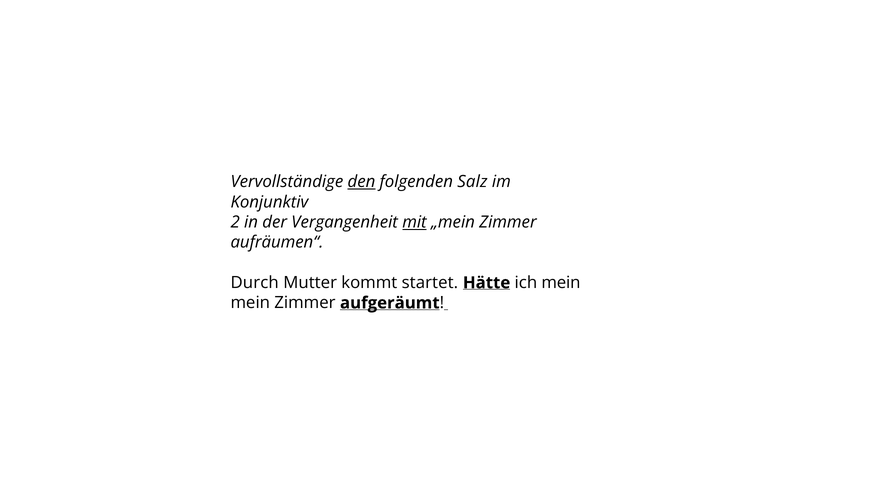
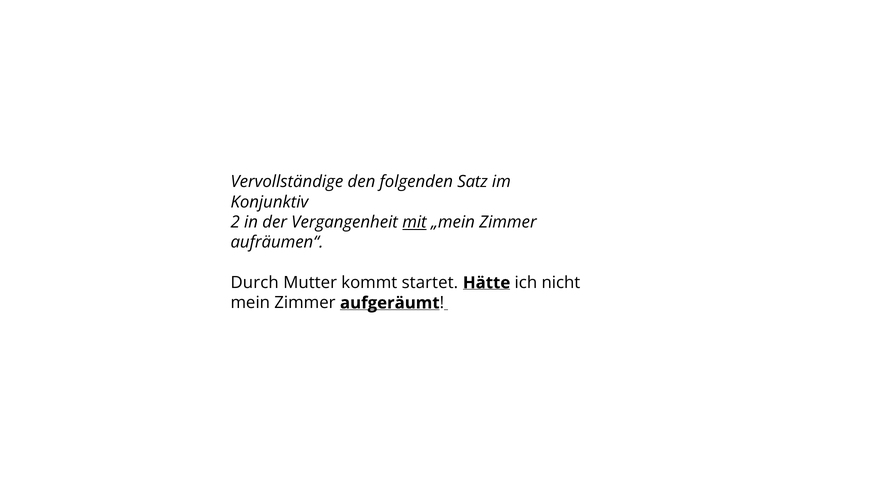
den underline: present -> none
Salz: Salz -> Satz
ich mein: mein -> nicht
